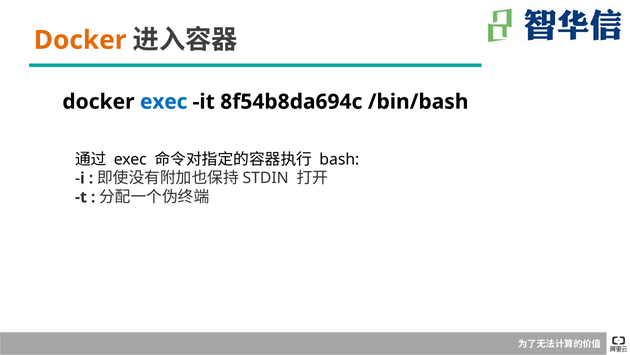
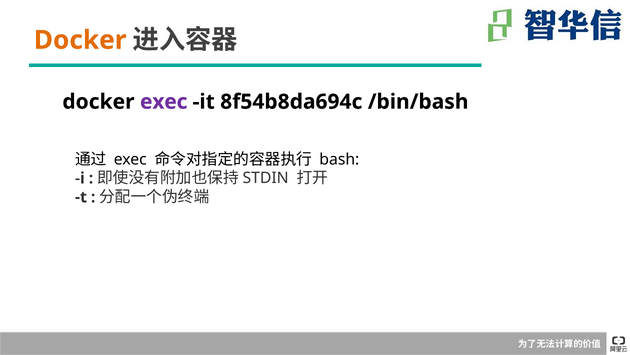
exec at (164, 102) colour: blue -> purple
